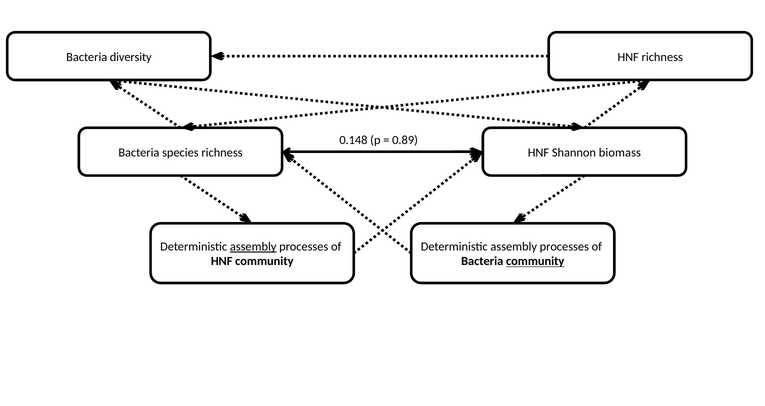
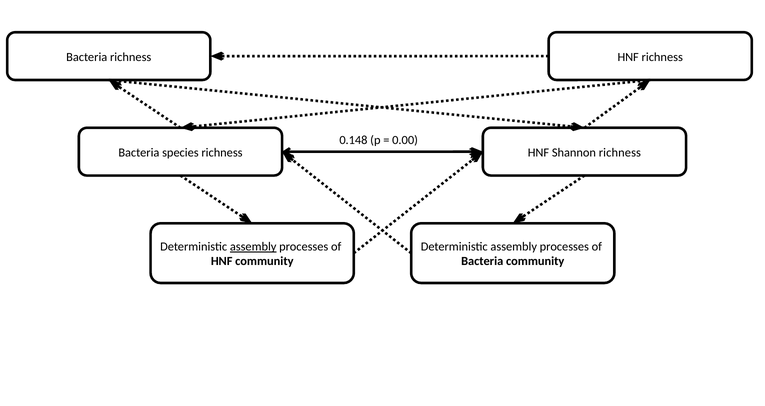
Bacteria diversity: diversity -> richness
0.89: 0.89 -> 0.00
Shannon biomass: biomass -> richness
community at (535, 262) underline: present -> none
